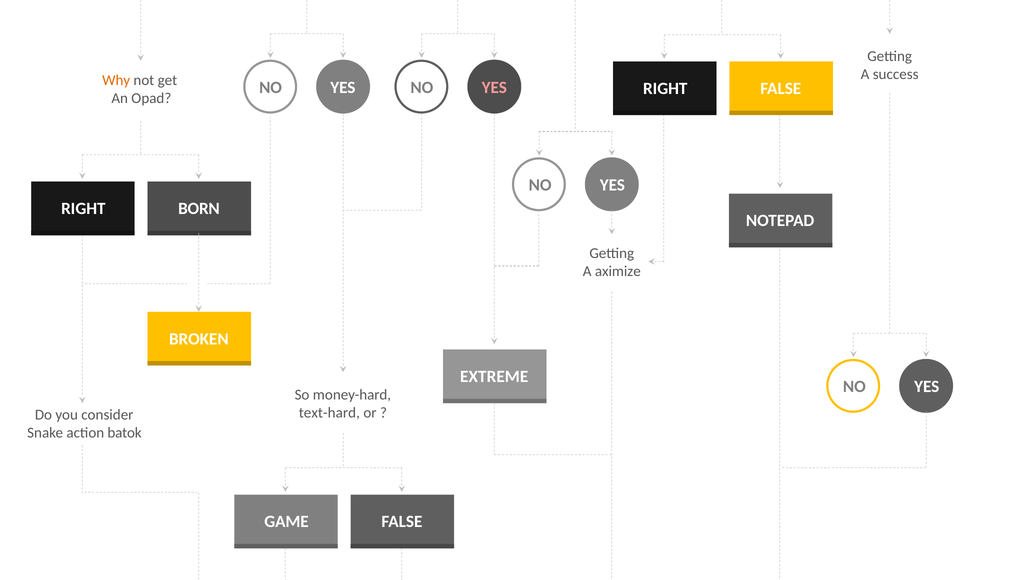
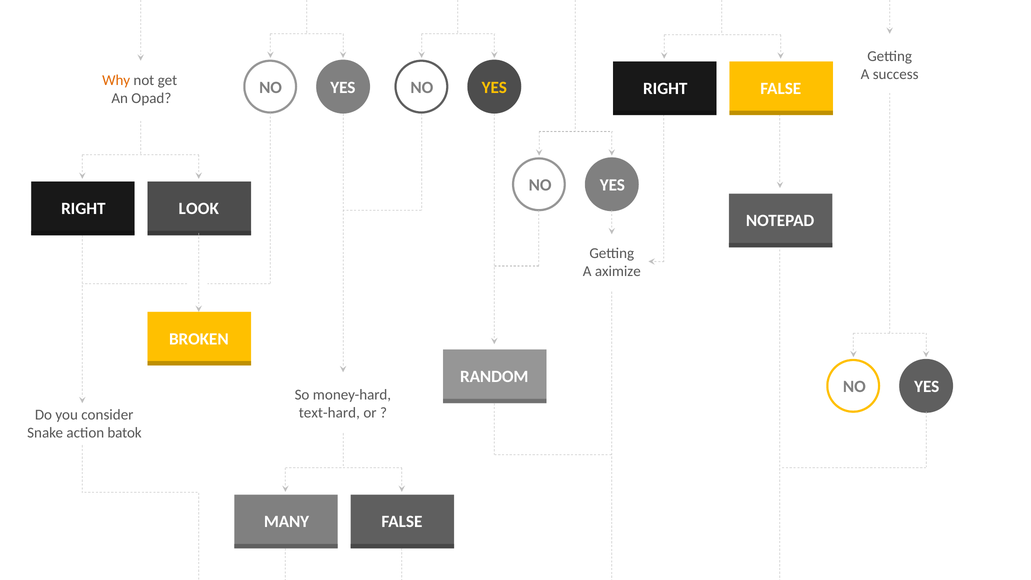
YES at (494, 88) colour: pink -> yellow
BORN: BORN -> LOOK
EXTREME: EXTREME -> RANDOM
GAME: GAME -> MANY
